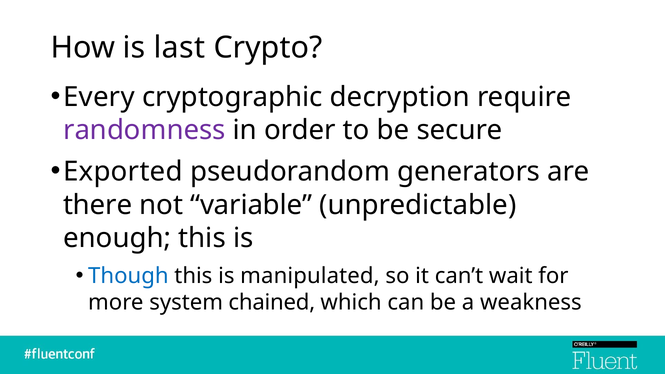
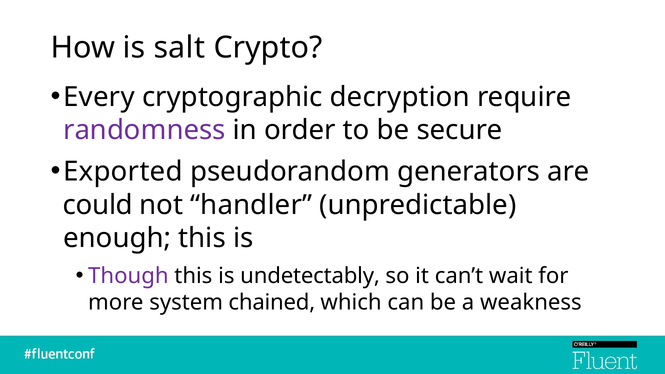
last: last -> salt
there: there -> could
variable: variable -> handler
Though colour: blue -> purple
manipulated: manipulated -> undetectably
